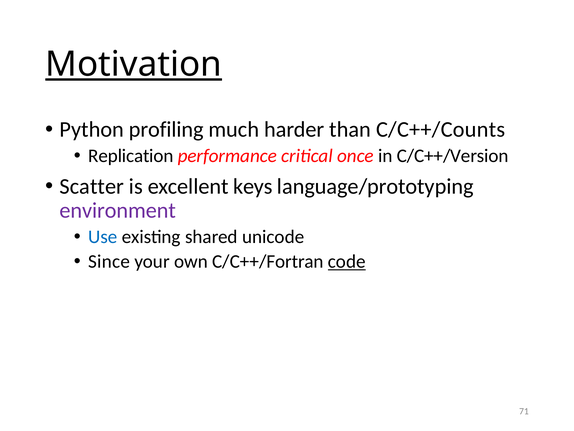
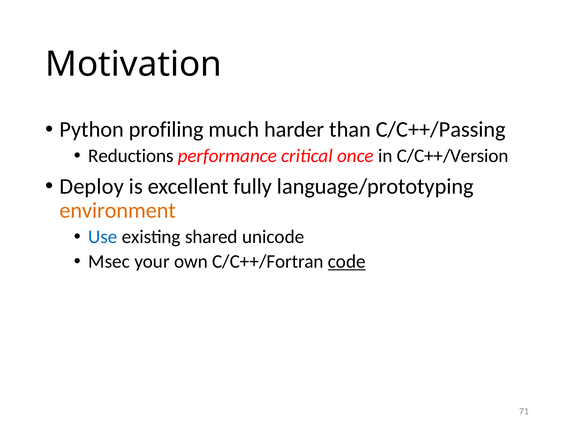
Motivation underline: present -> none
C/C++/Counts: C/C++/Counts -> C/C++/Passing
Replication: Replication -> Reductions
Scatter: Scatter -> Deploy
keys: keys -> fully
environment colour: purple -> orange
Since: Since -> Msec
